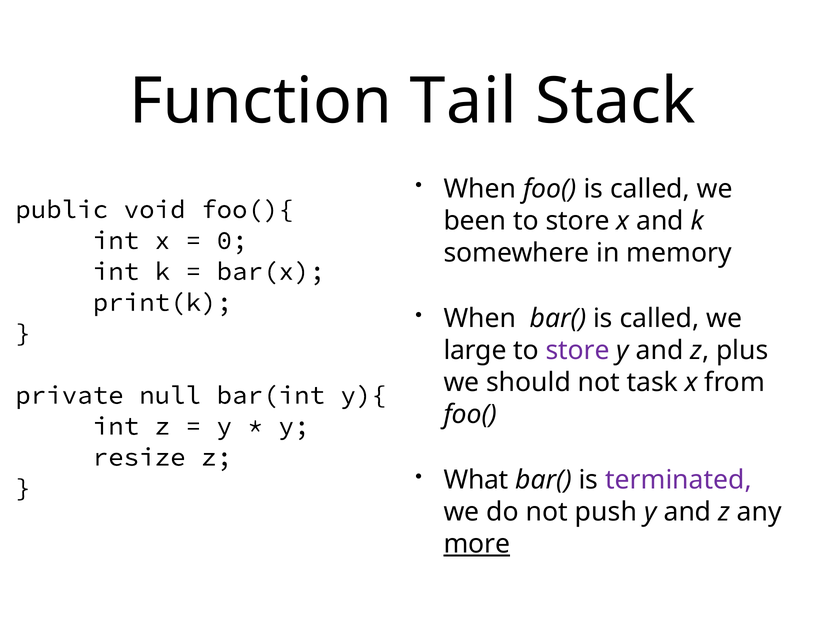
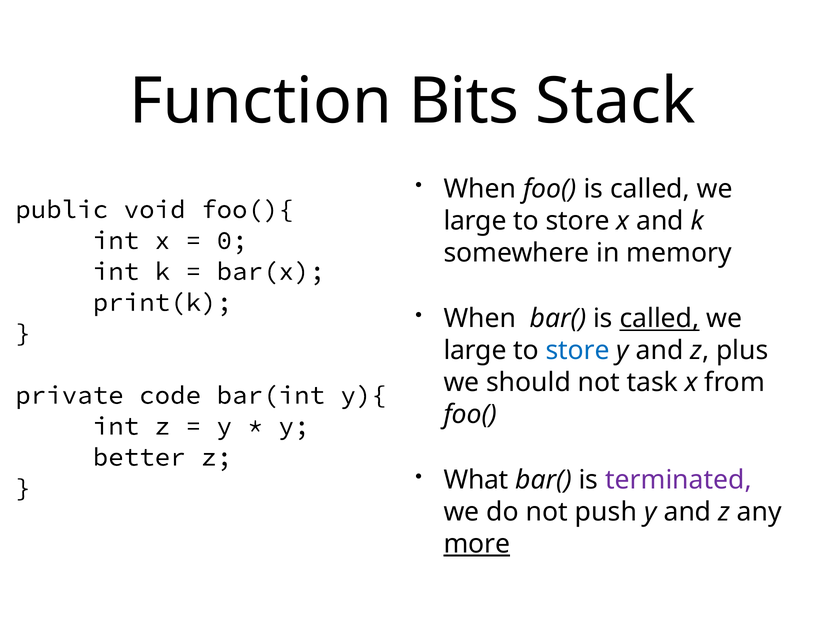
Tail: Tail -> Bits
been at (475, 221): been -> large
called at (660, 319) underline: none -> present
store at (578, 350) colour: purple -> blue
null: null -> code
resize: resize -> better
